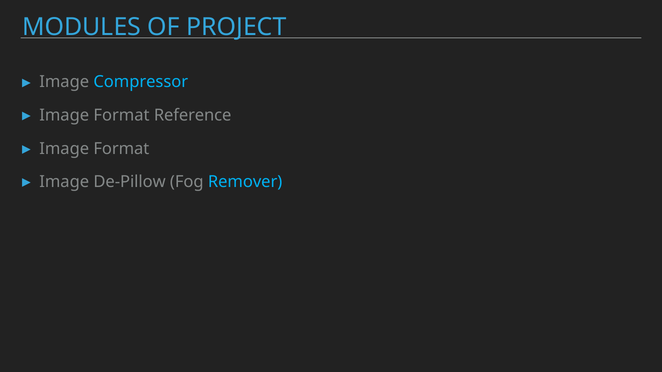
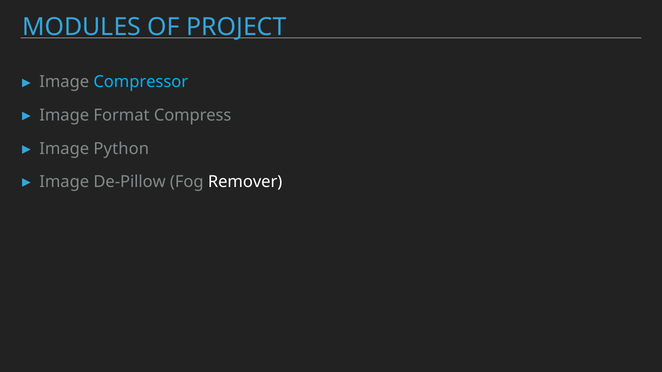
Reference: Reference -> Compress
Format at (121, 149): Format -> Python
Remover colour: light blue -> white
